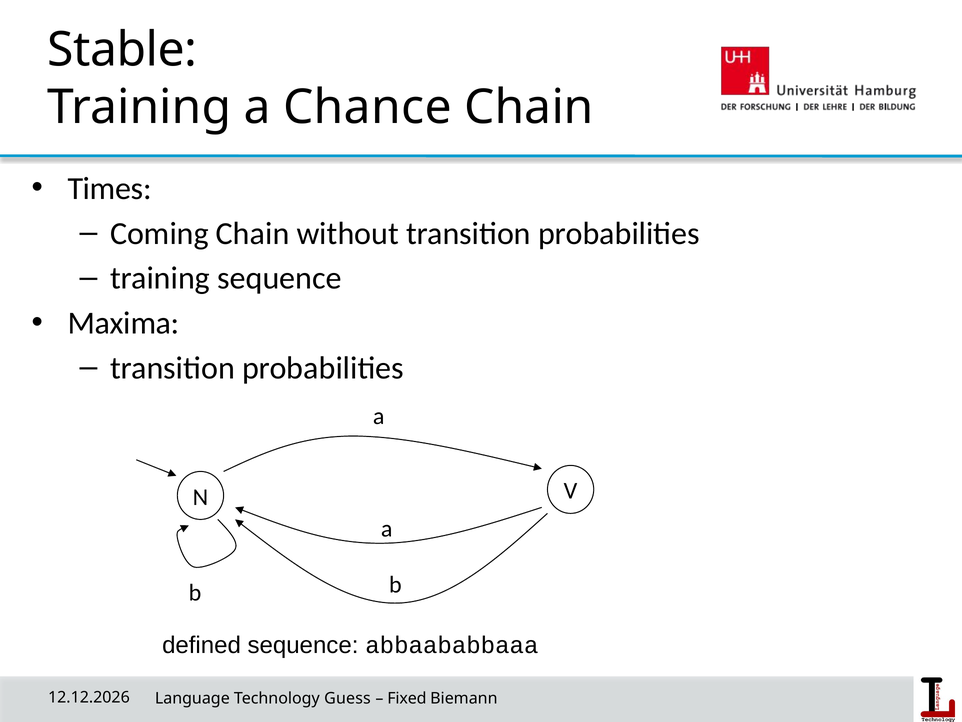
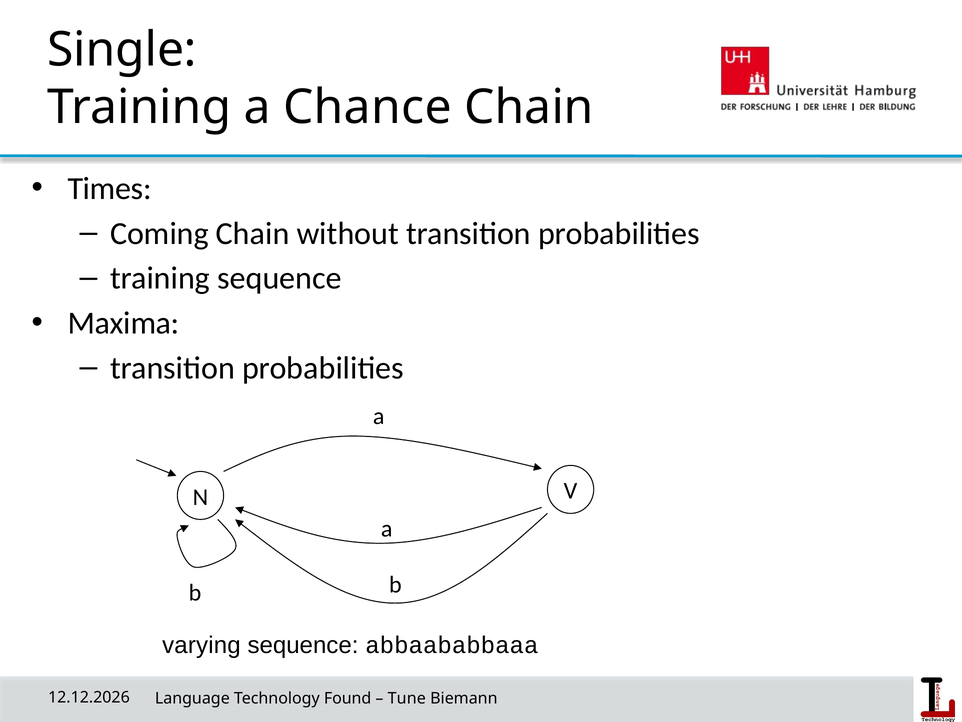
Stable: Stable -> Single
defined: defined -> varying
Guess: Guess -> Found
Fixed: Fixed -> Tune
